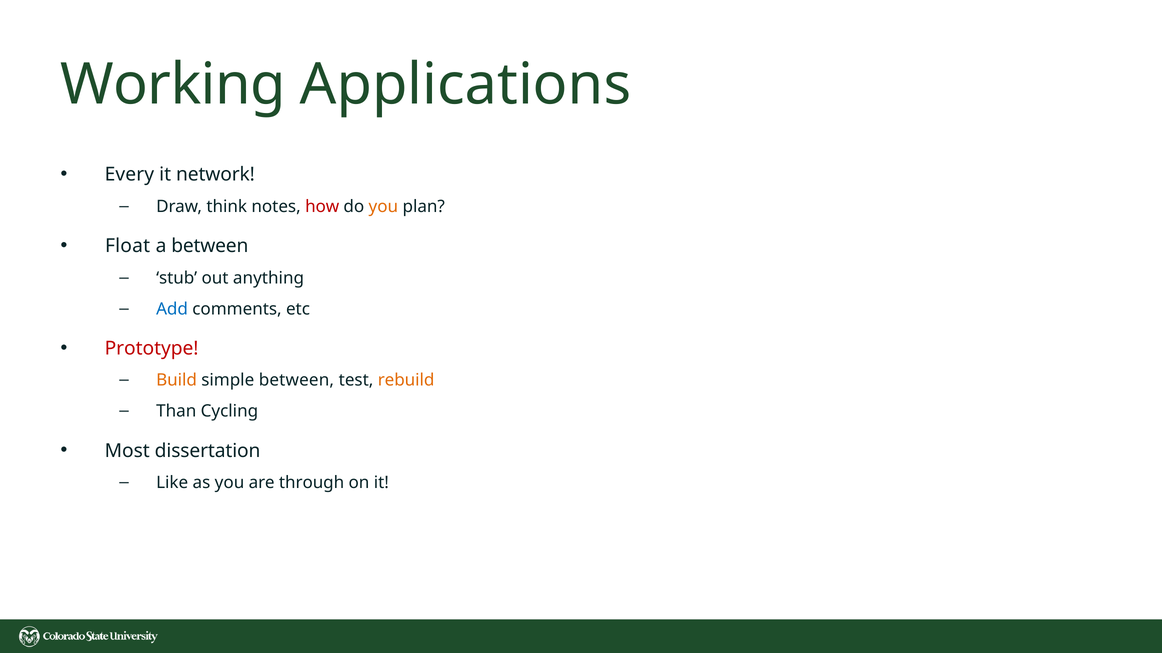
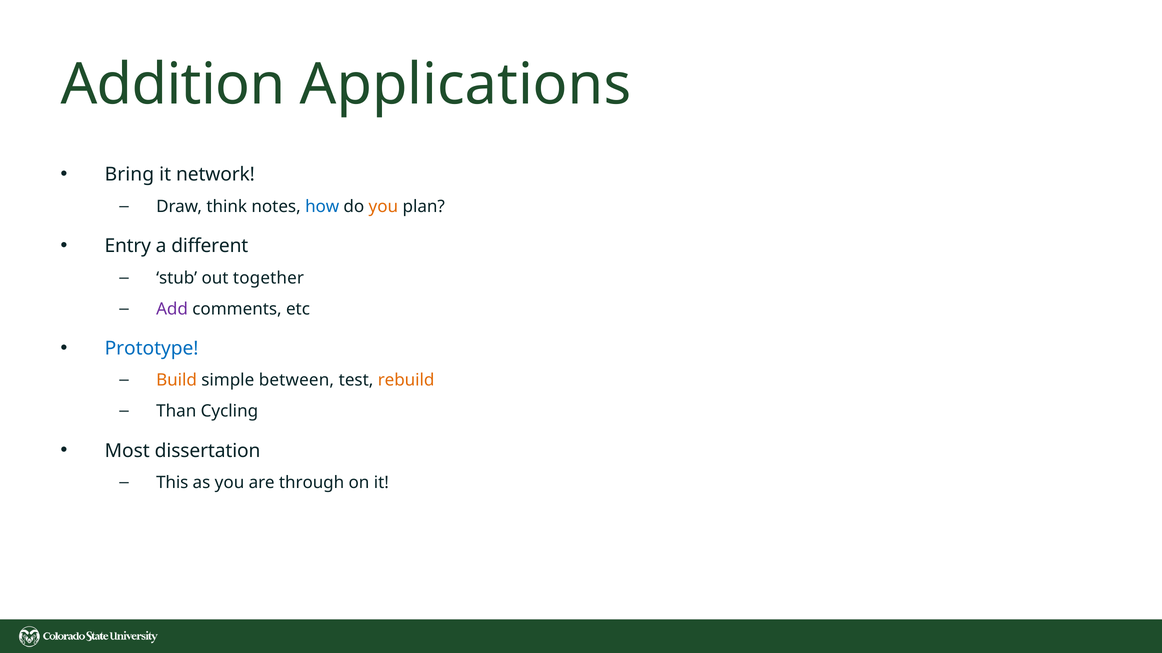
Working: Working -> Addition
Every: Every -> Bring
how colour: red -> blue
Float: Float -> Entry
a between: between -> different
anything: anything -> together
Add colour: blue -> purple
Prototype colour: red -> blue
Like: Like -> This
